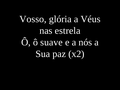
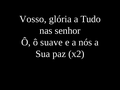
Véus: Véus -> Tudo
estrela: estrela -> senhor
